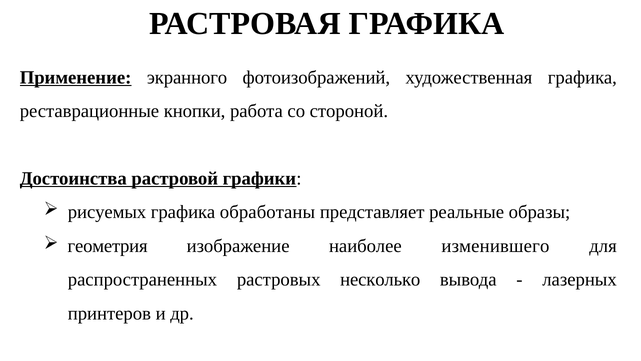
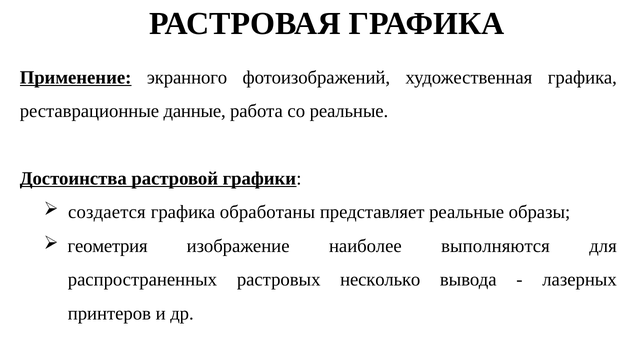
кнопки: кнопки -> данные
со стороной: стороной -> реальные
рисуемых: рисуемых -> создается
изменившего: изменившего -> выполняются
